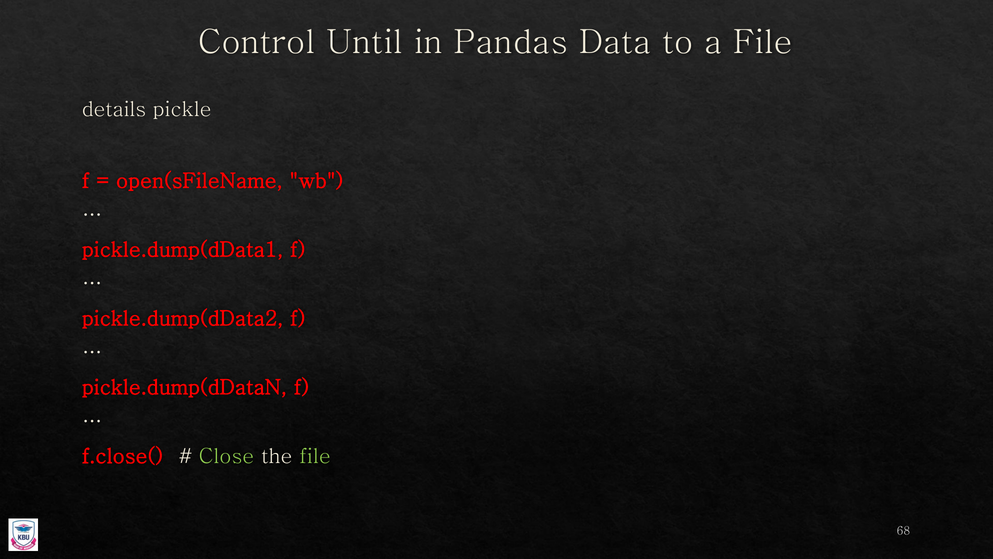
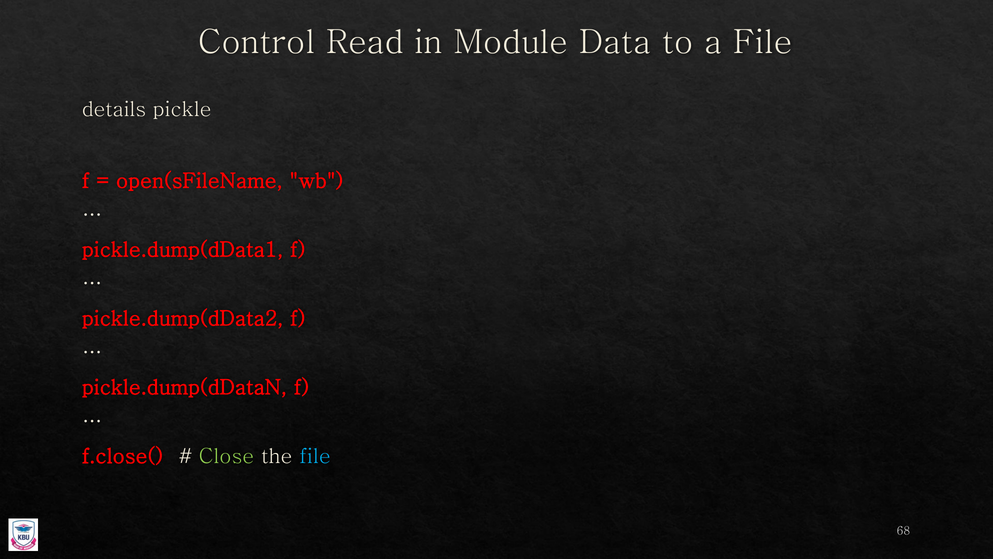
Until: Until -> Read
Pandas: Pandas -> Module
file at (315, 456) colour: light green -> light blue
